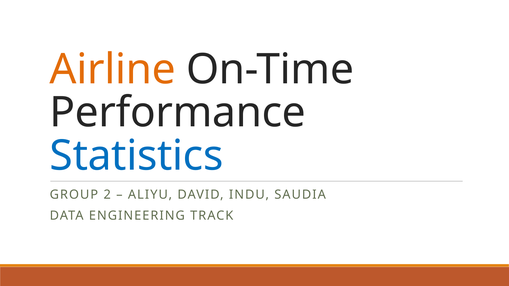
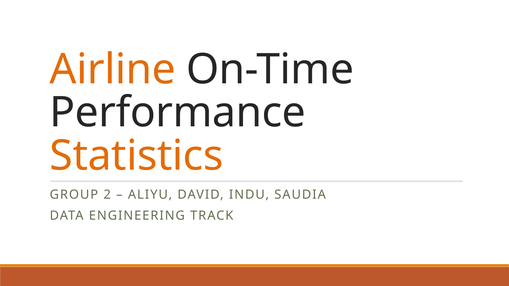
Statistics colour: blue -> orange
